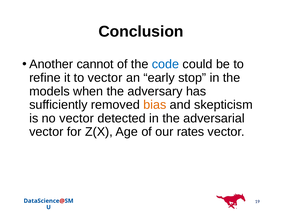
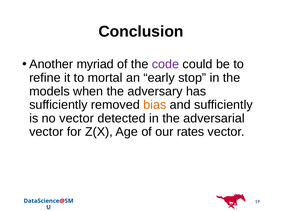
cannot: cannot -> myriad
code colour: blue -> purple
to vector: vector -> mortal
and skepticism: skepticism -> sufficiently
